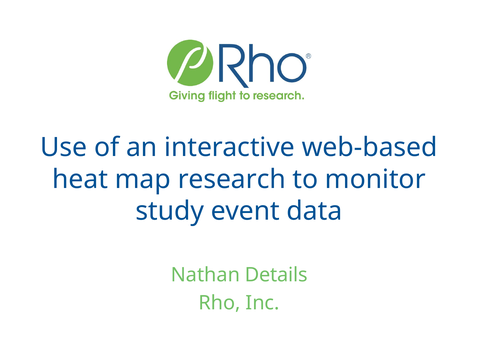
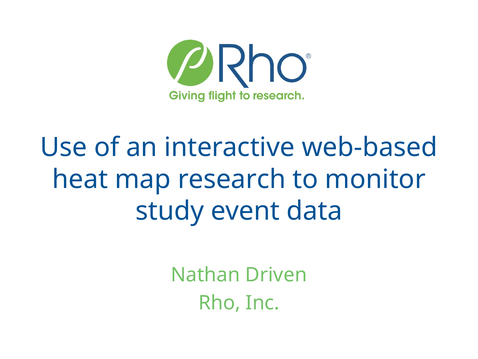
Details: Details -> Driven
